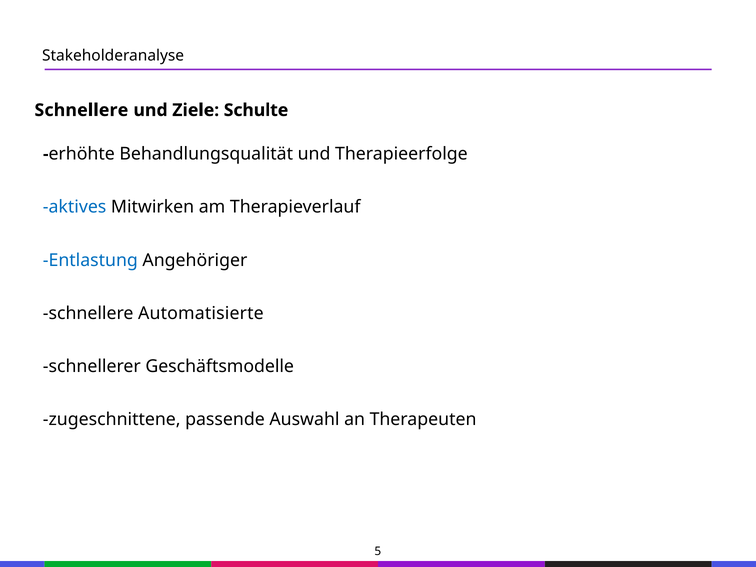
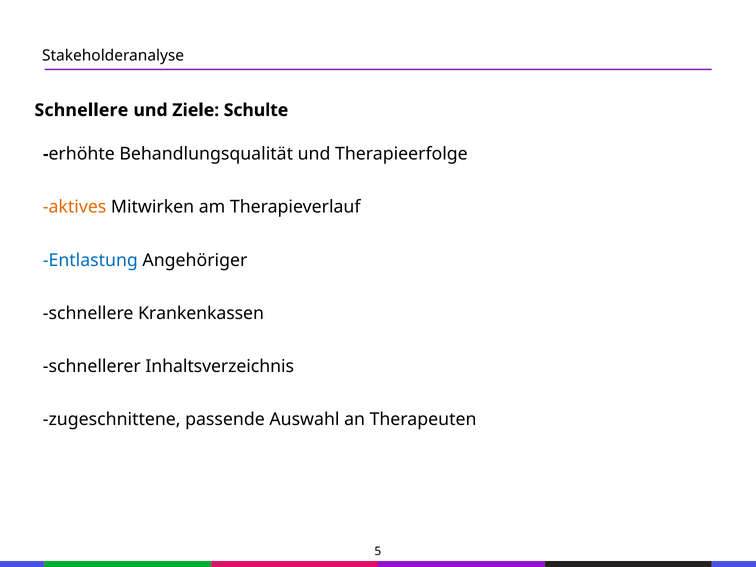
aktives colour: blue -> orange
Automatisierte: Automatisierte -> Krankenkassen
Geschäftsmodelle: Geschäftsmodelle -> Inhaltsverzeichnis
